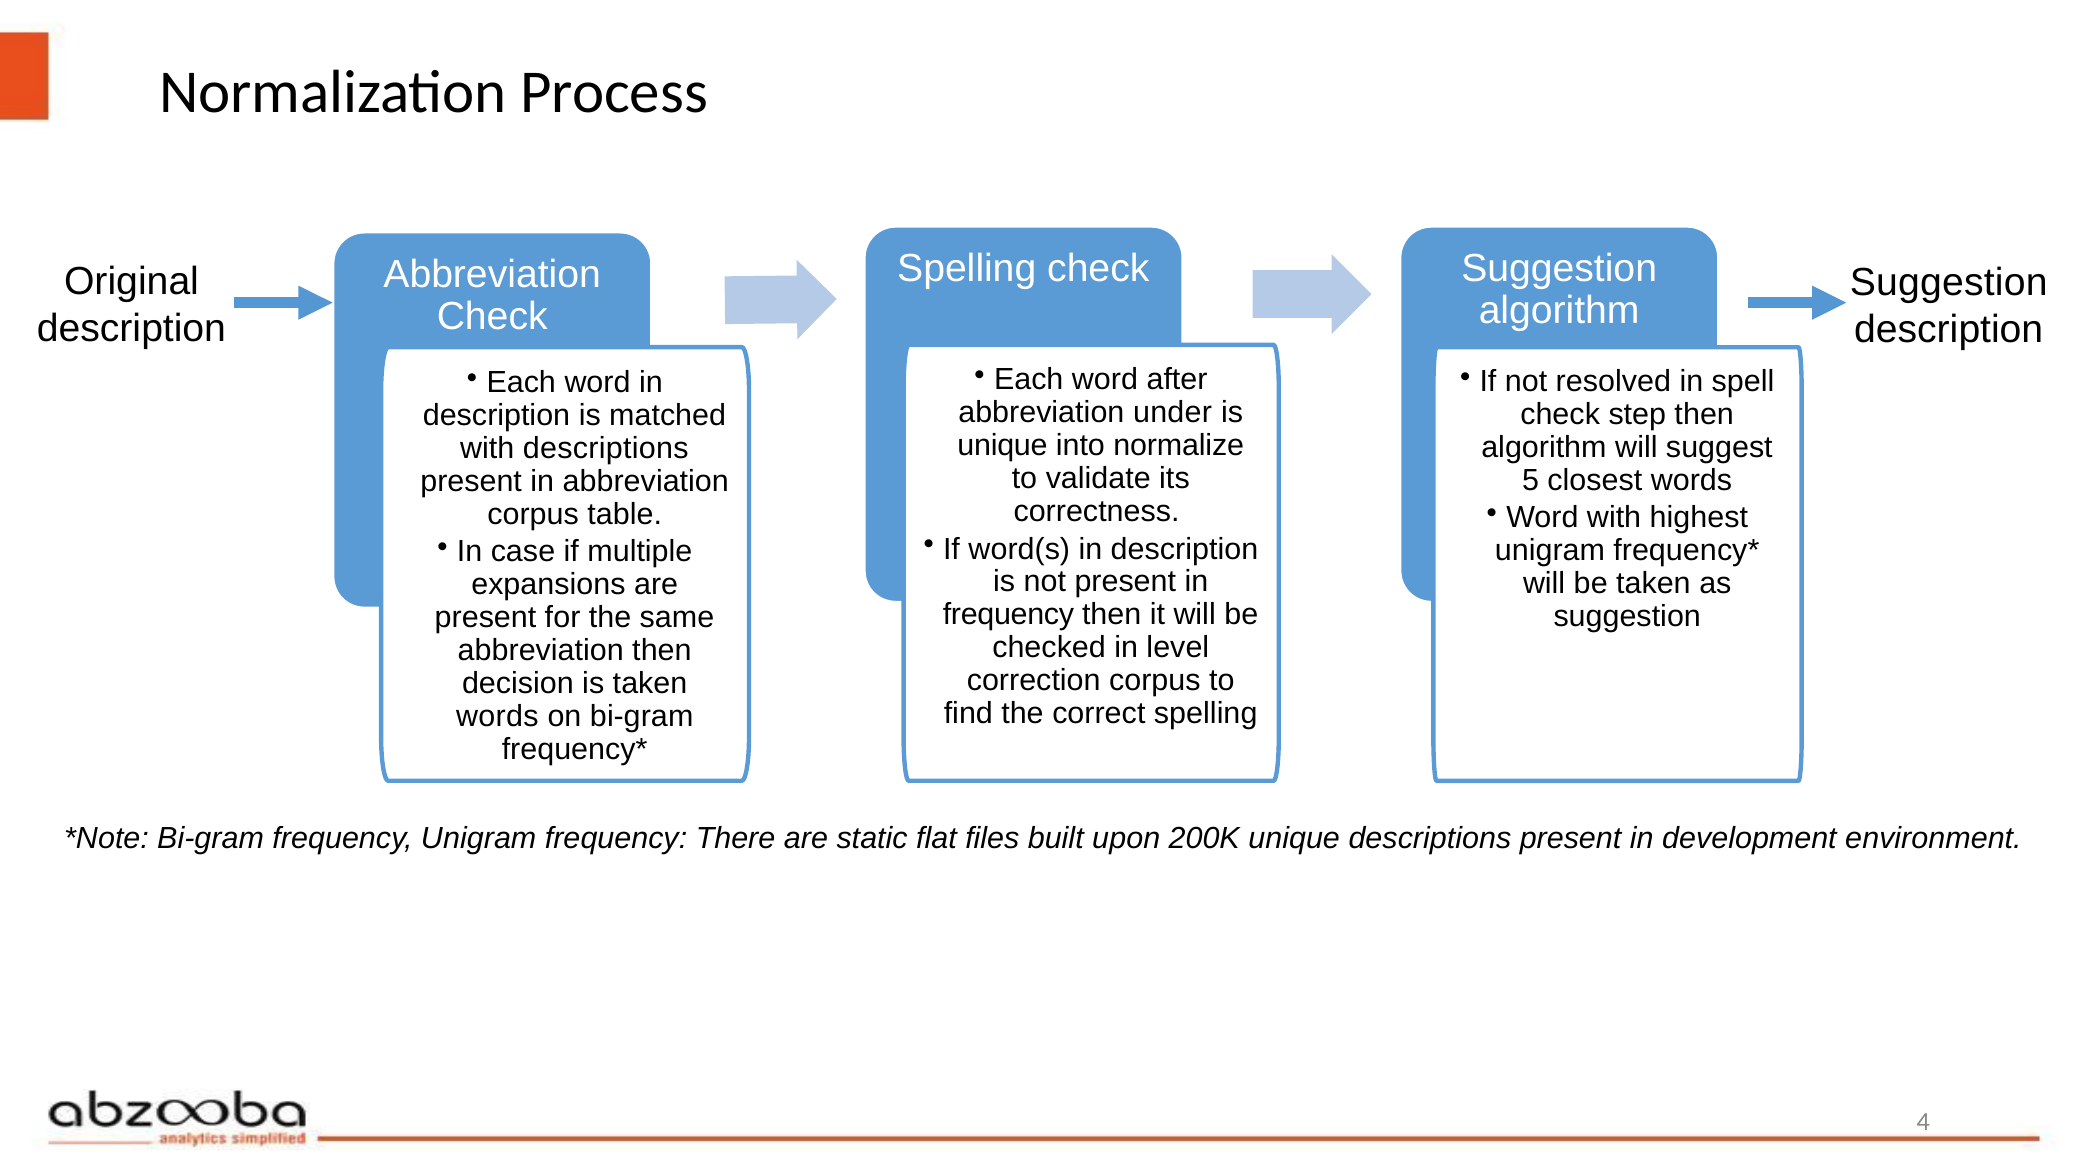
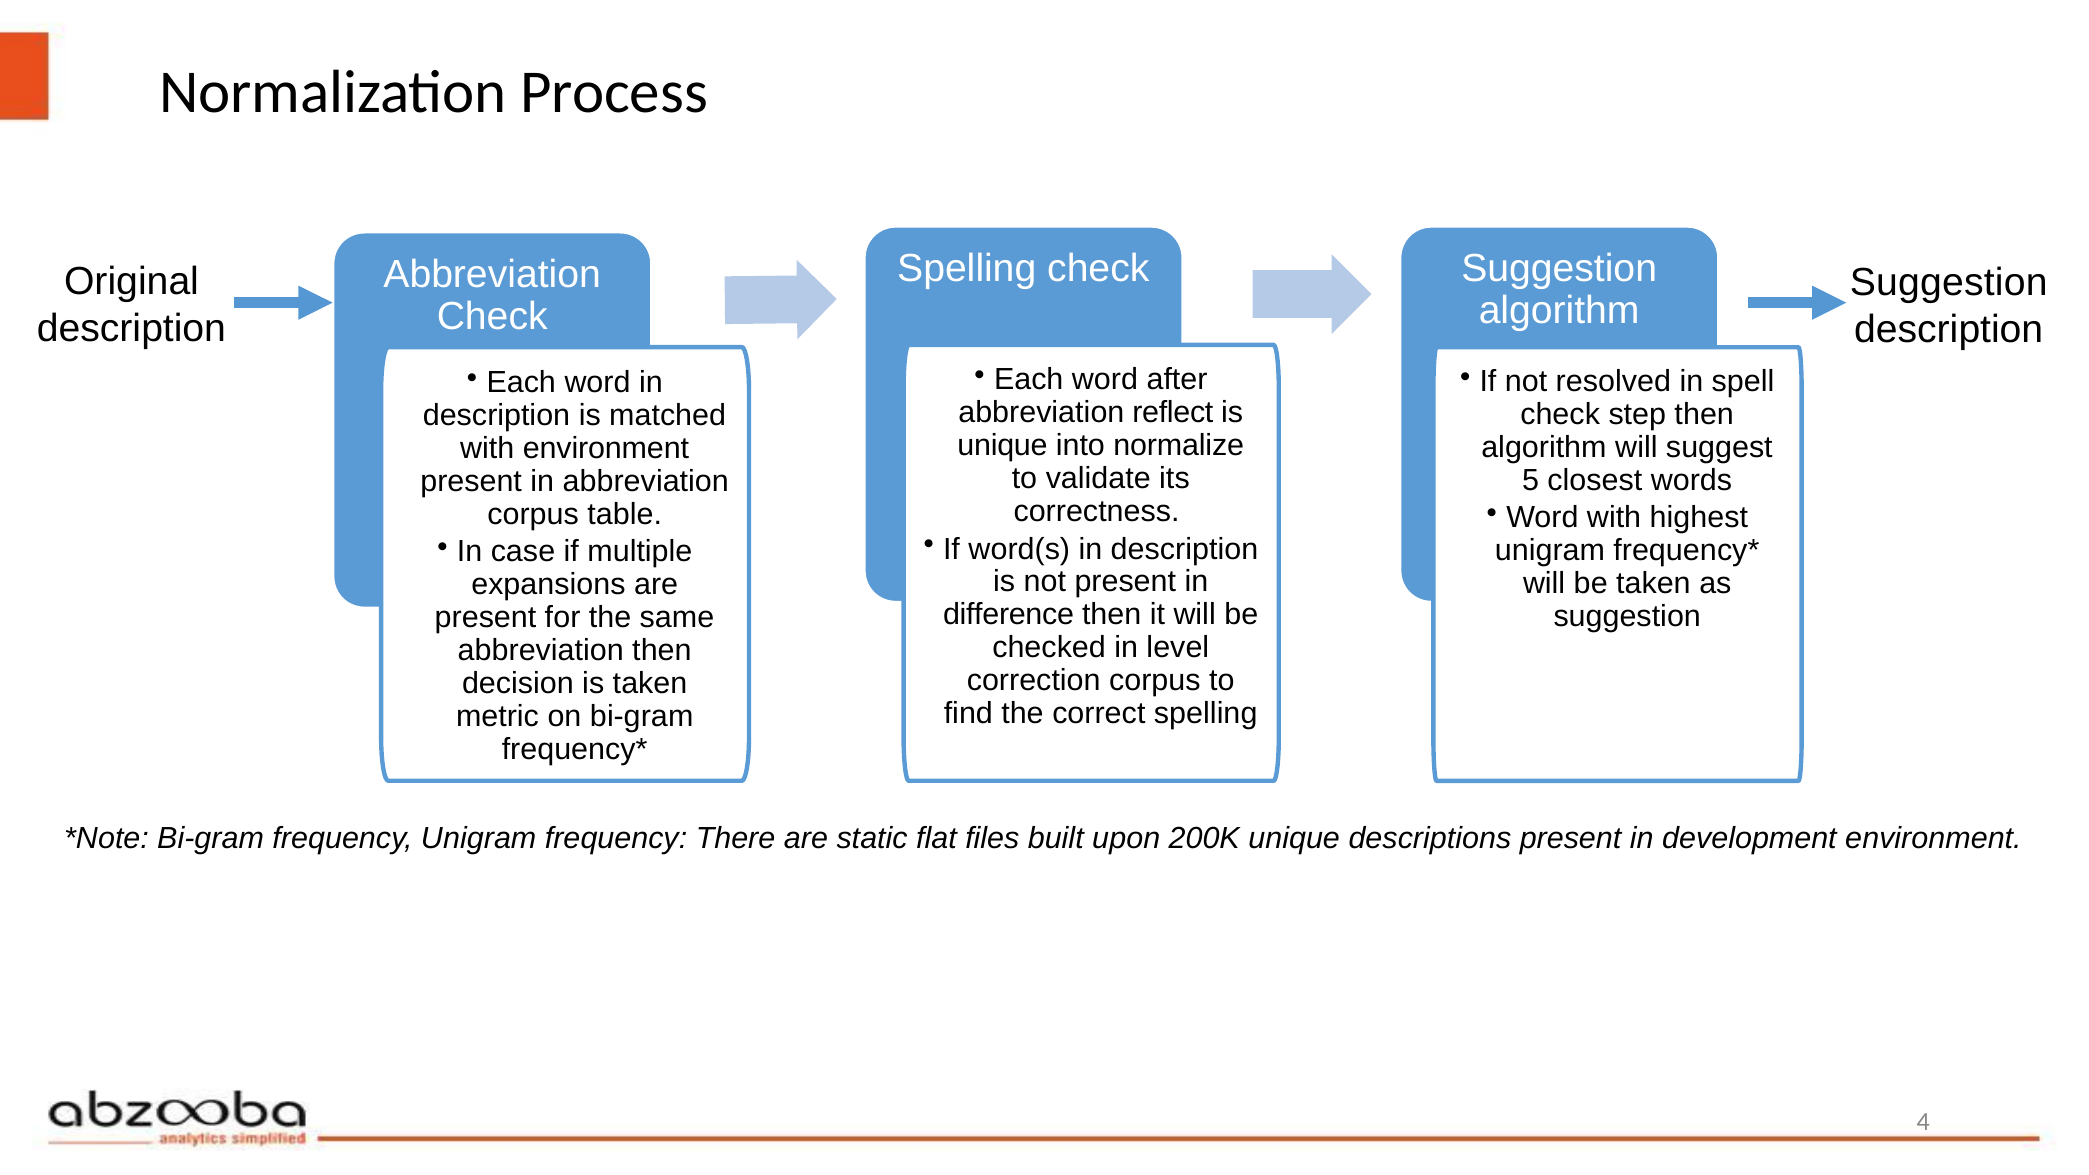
under: under -> reflect
with descriptions: descriptions -> environment
frequency at (1008, 615): frequency -> difference
words at (497, 717): words -> metric
